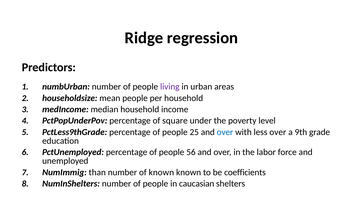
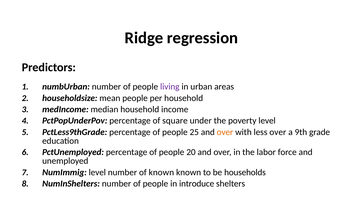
over at (225, 132) colour: blue -> orange
56: 56 -> 20
NumImmig than: than -> level
coefficients: coefficients -> households
caucasian: caucasian -> introduce
